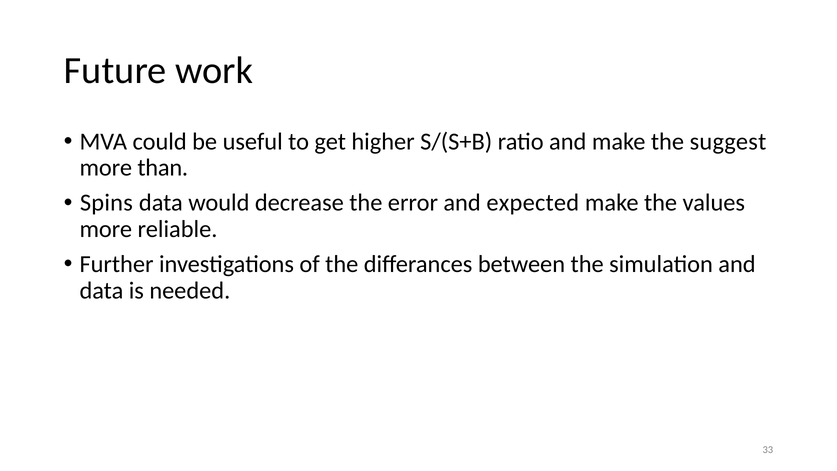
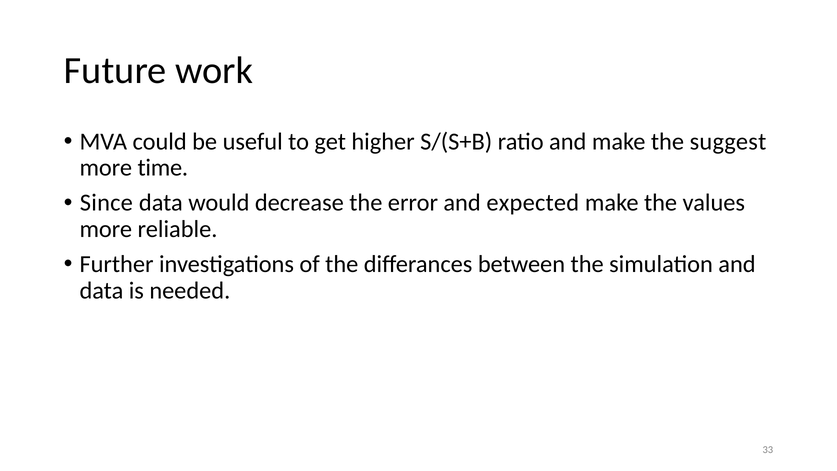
than: than -> time
Spins: Spins -> Since
